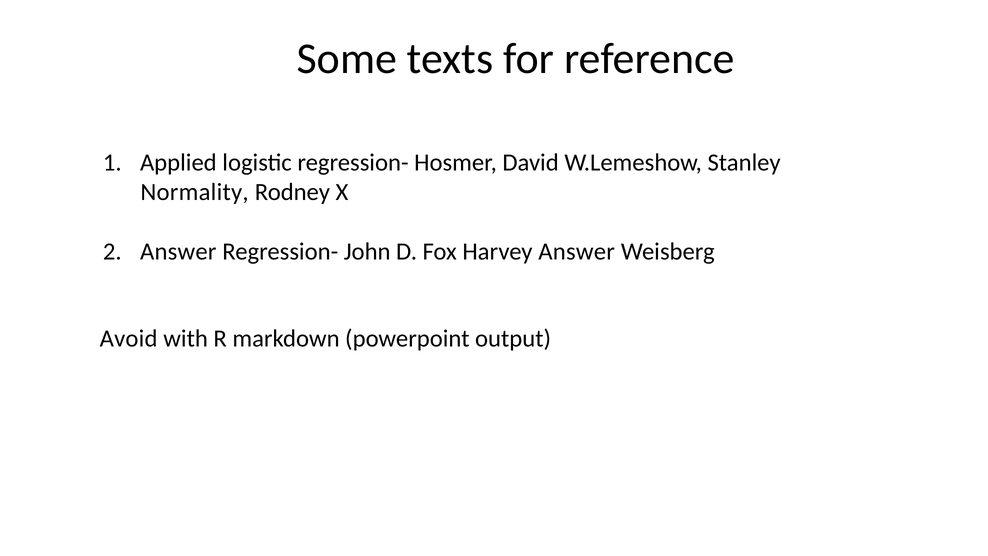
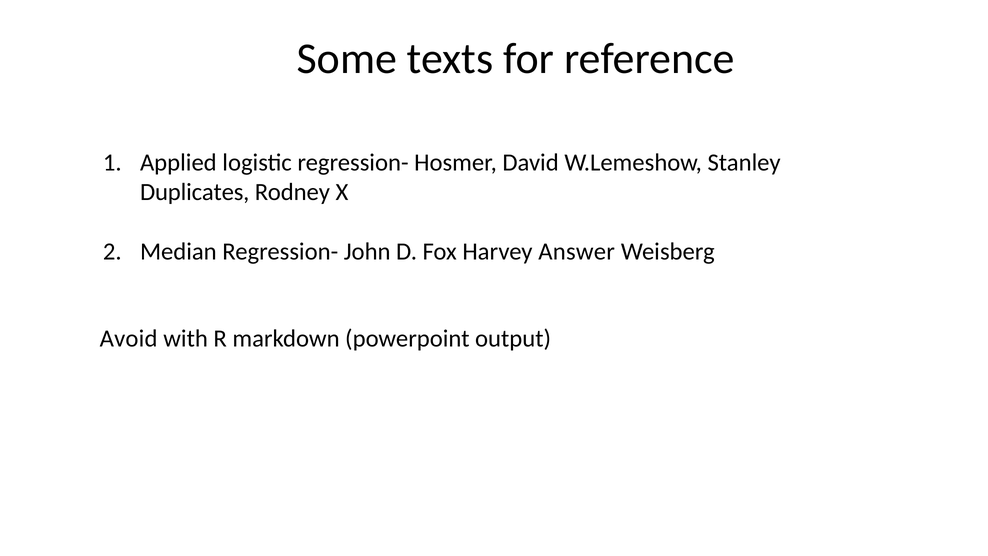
Normality: Normality -> Duplicates
Answer at (178, 252): Answer -> Median
